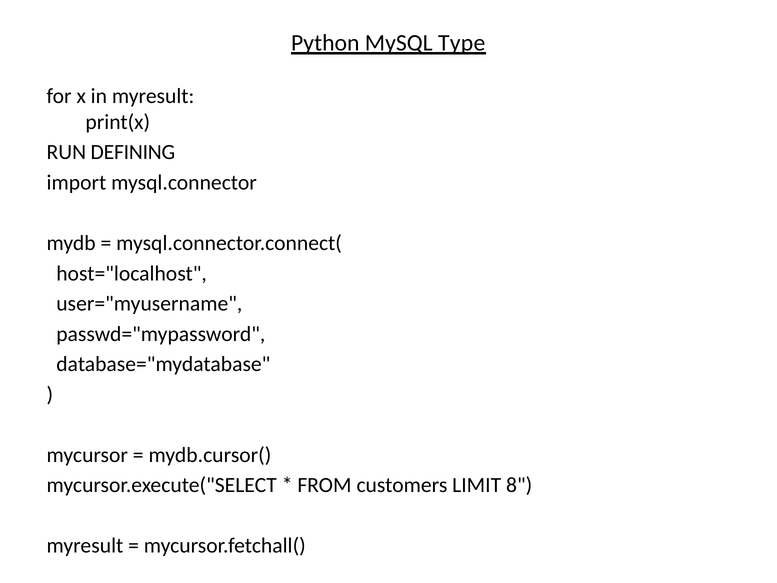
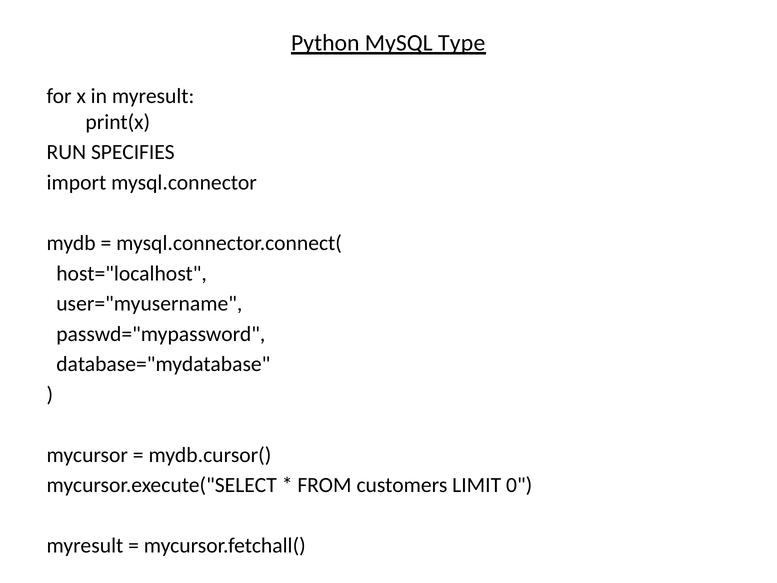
DEFINING: DEFINING -> SPECIFIES
8: 8 -> 0
